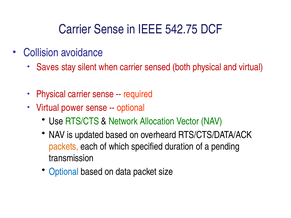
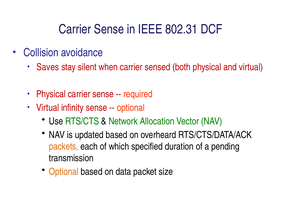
542.75: 542.75 -> 802.31
power: power -> infinity
Optional at (64, 172) colour: blue -> orange
